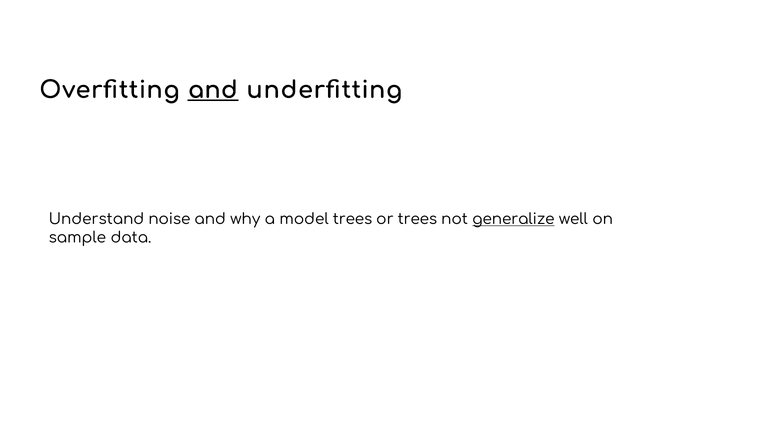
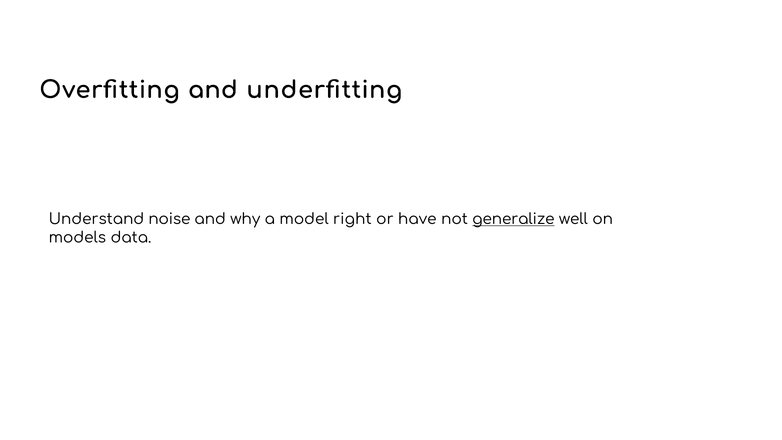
and at (213, 90) underline: present -> none
model trees: trees -> right
or trees: trees -> have
sample: sample -> models
